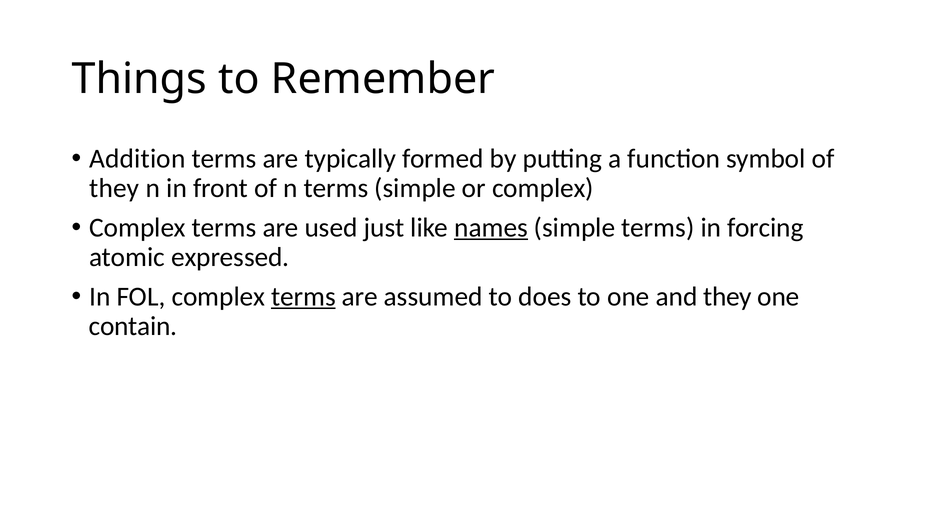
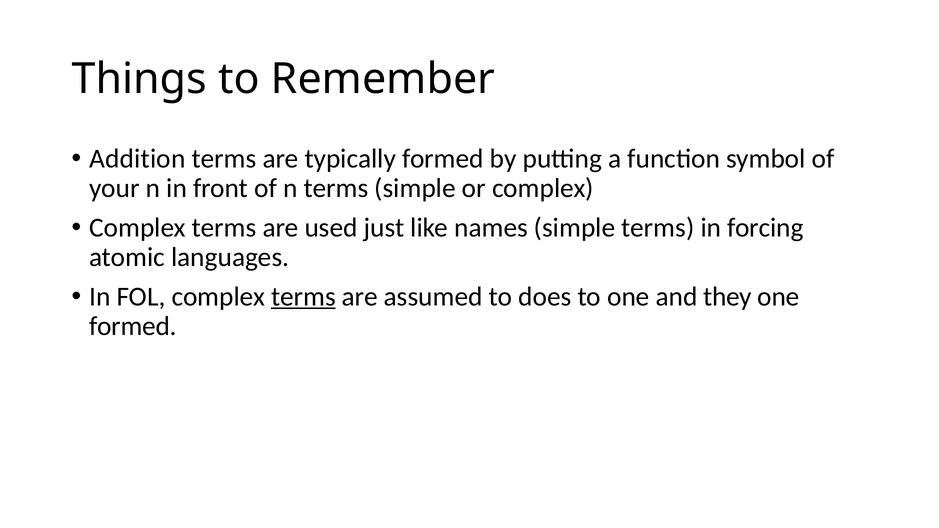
they at (114, 188): they -> your
names underline: present -> none
expressed: expressed -> languages
contain at (133, 326): contain -> formed
